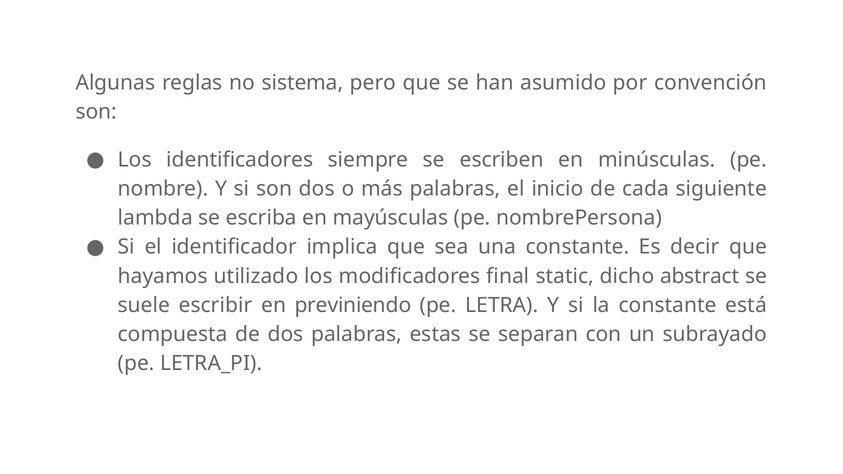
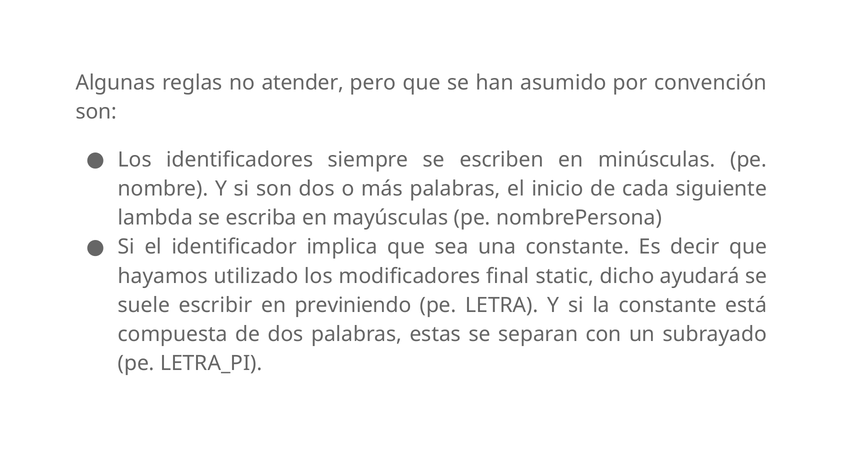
sistema: sistema -> atender
abstract: abstract -> ayudará
